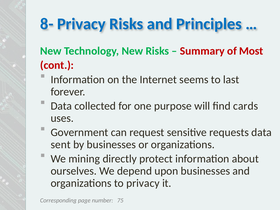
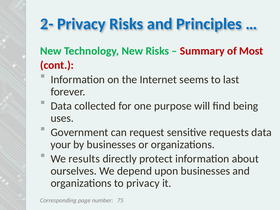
8-: 8- -> 2-
cards: cards -> being
sent: sent -> your
mining: mining -> results
